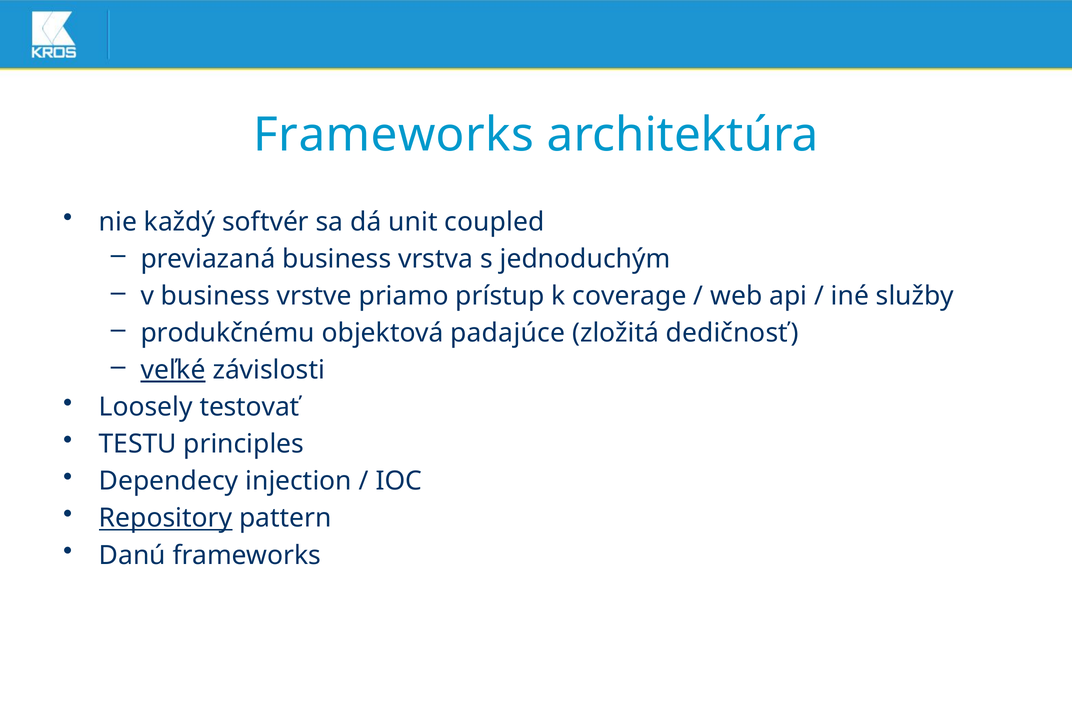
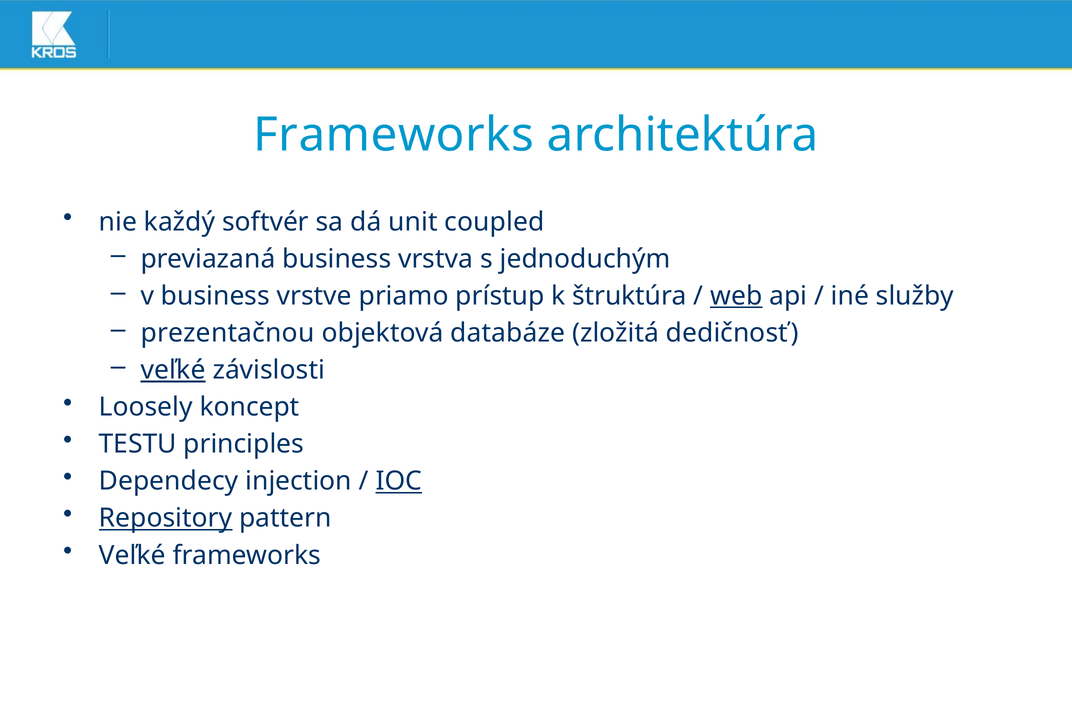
coverage: coverage -> štruktúra
web underline: none -> present
produkčnému: produkčnému -> prezentačnou
padajúce: padajúce -> databáze
testovať: testovať -> koncept
IOC underline: none -> present
Danú at (132, 556): Danú -> Veľké
